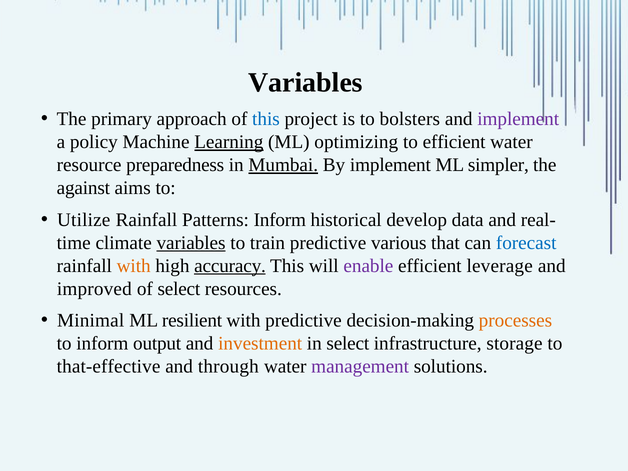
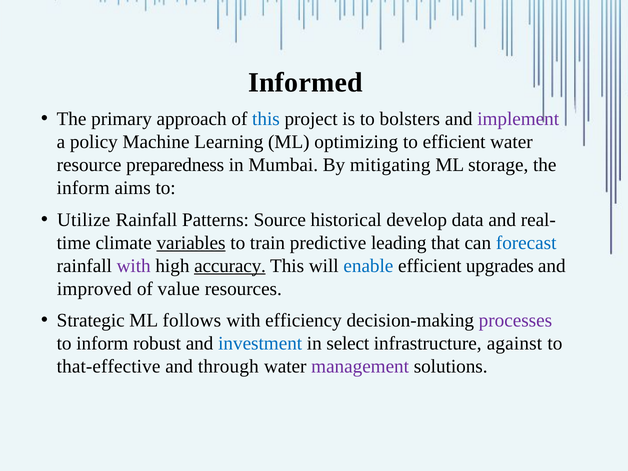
Variables at (305, 83): Variables -> Informed
Learning underline: present -> none
Mumbai underline: present -> none
By implement: implement -> mitigating
simpler: simpler -> storage
against at (83, 188): against -> inform
Patterns Inform: Inform -> Source
various: various -> leading
with at (134, 266) colour: orange -> purple
enable colour: purple -> blue
leverage: leverage -> upgrades
of select: select -> value
Minimal: Minimal -> Strategic
resilient: resilient -> follows
with predictive: predictive -> efficiency
processes colour: orange -> purple
output: output -> robust
investment colour: orange -> blue
storage: storage -> against
